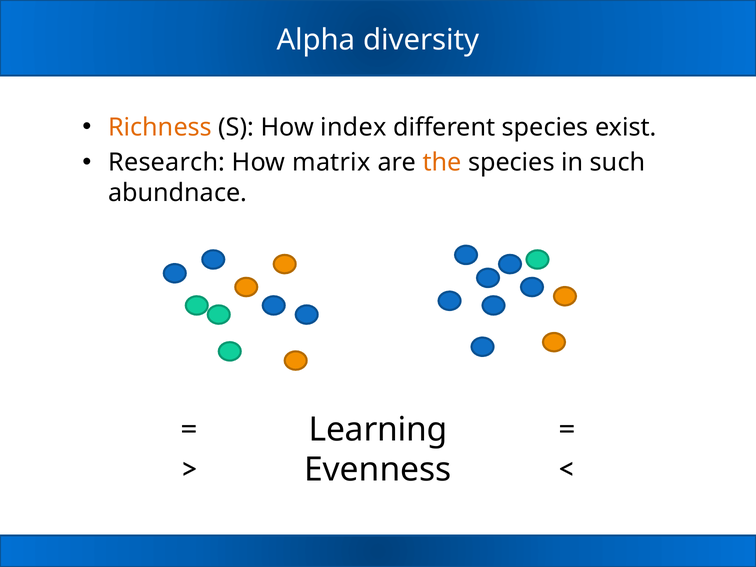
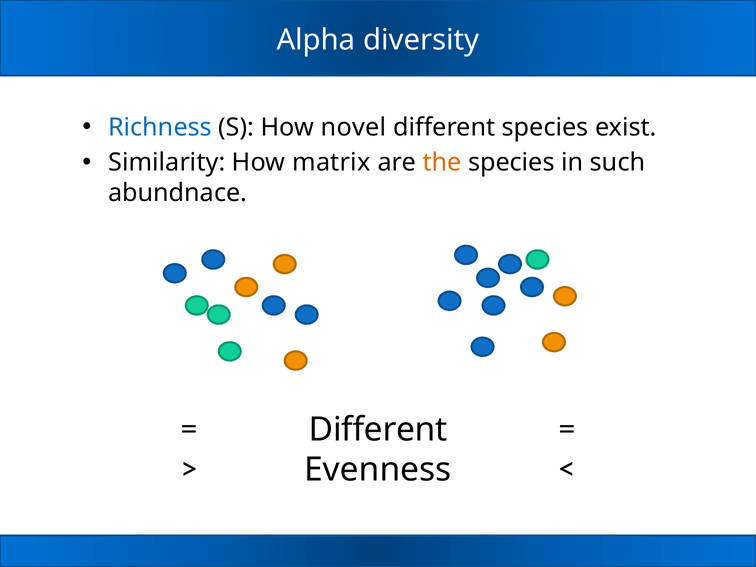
Richness colour: orange -> blue
index: index -> novel
Research: Research -> Similarity
Learning at (378, 429): Learning -> Different
